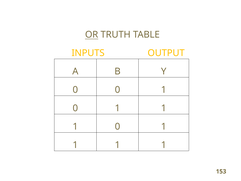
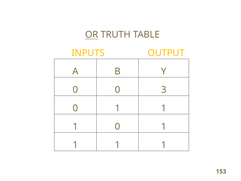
0 0 1: 1 -> 3
